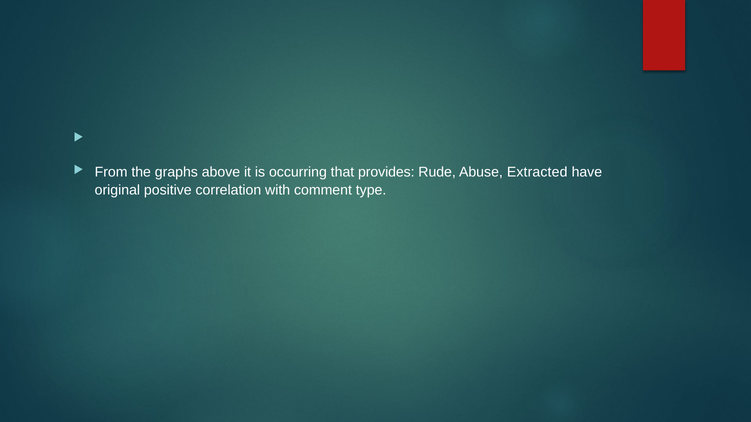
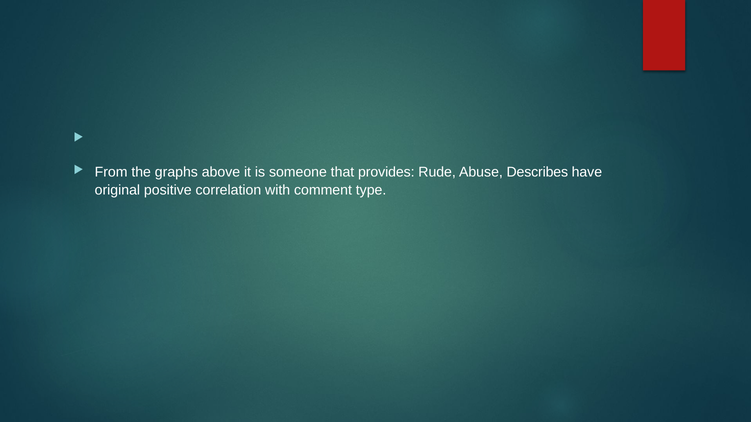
occurring: occurring -> someone
Extracted: Extracted -> Describes
